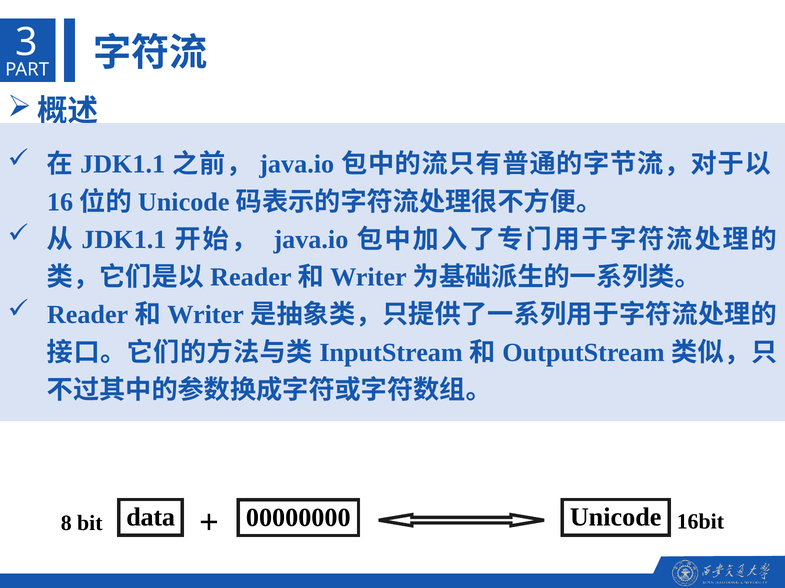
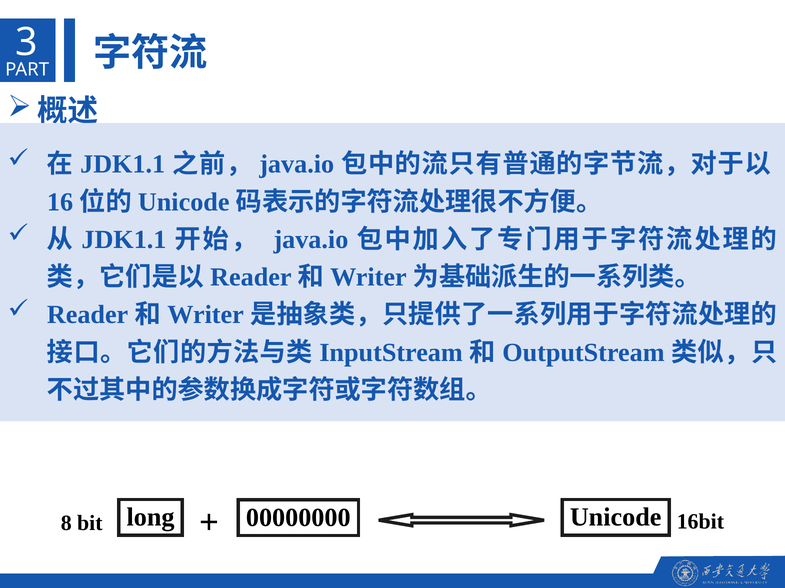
data: data -> long
